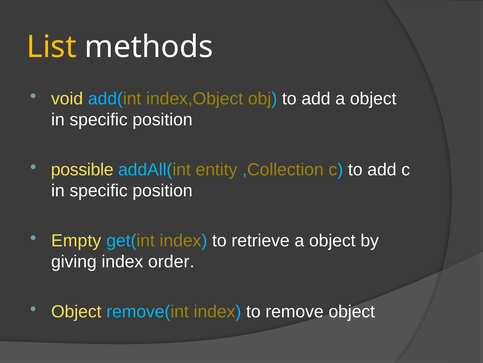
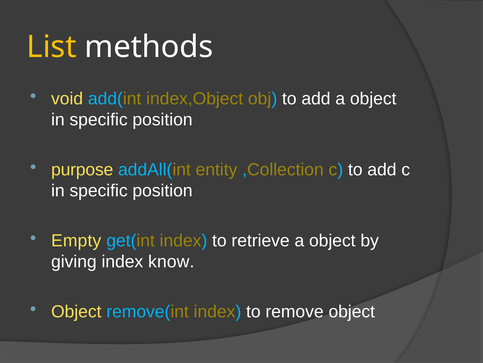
possible: possible -> purpose
order: order -> know
